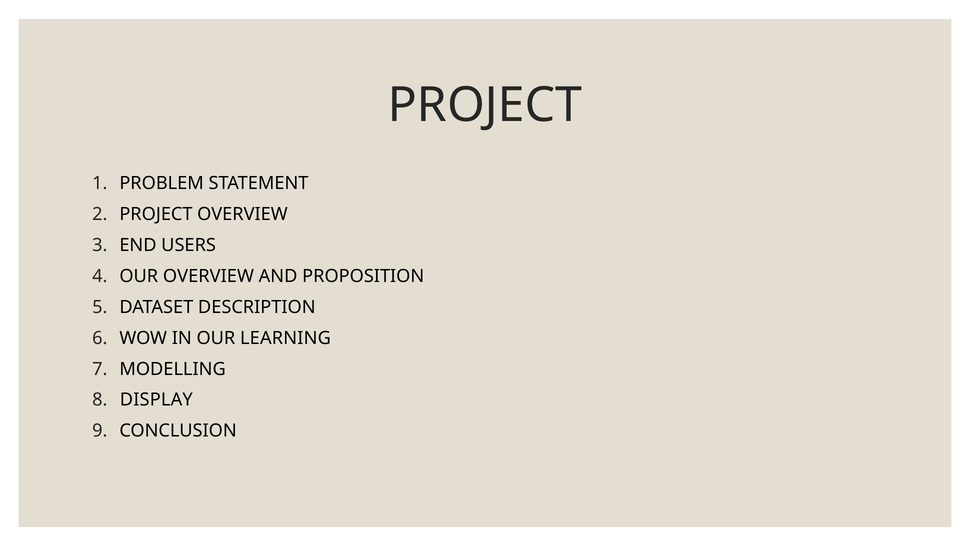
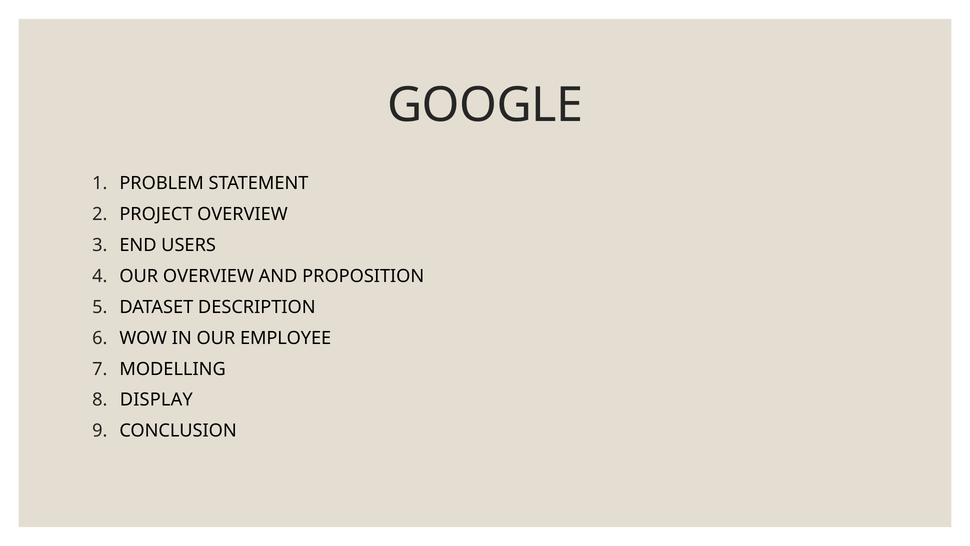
PROJECT at (485, 105): PROJECT -> GOOGLE
LEARNING: LEARNING -> EMPLOYEE
